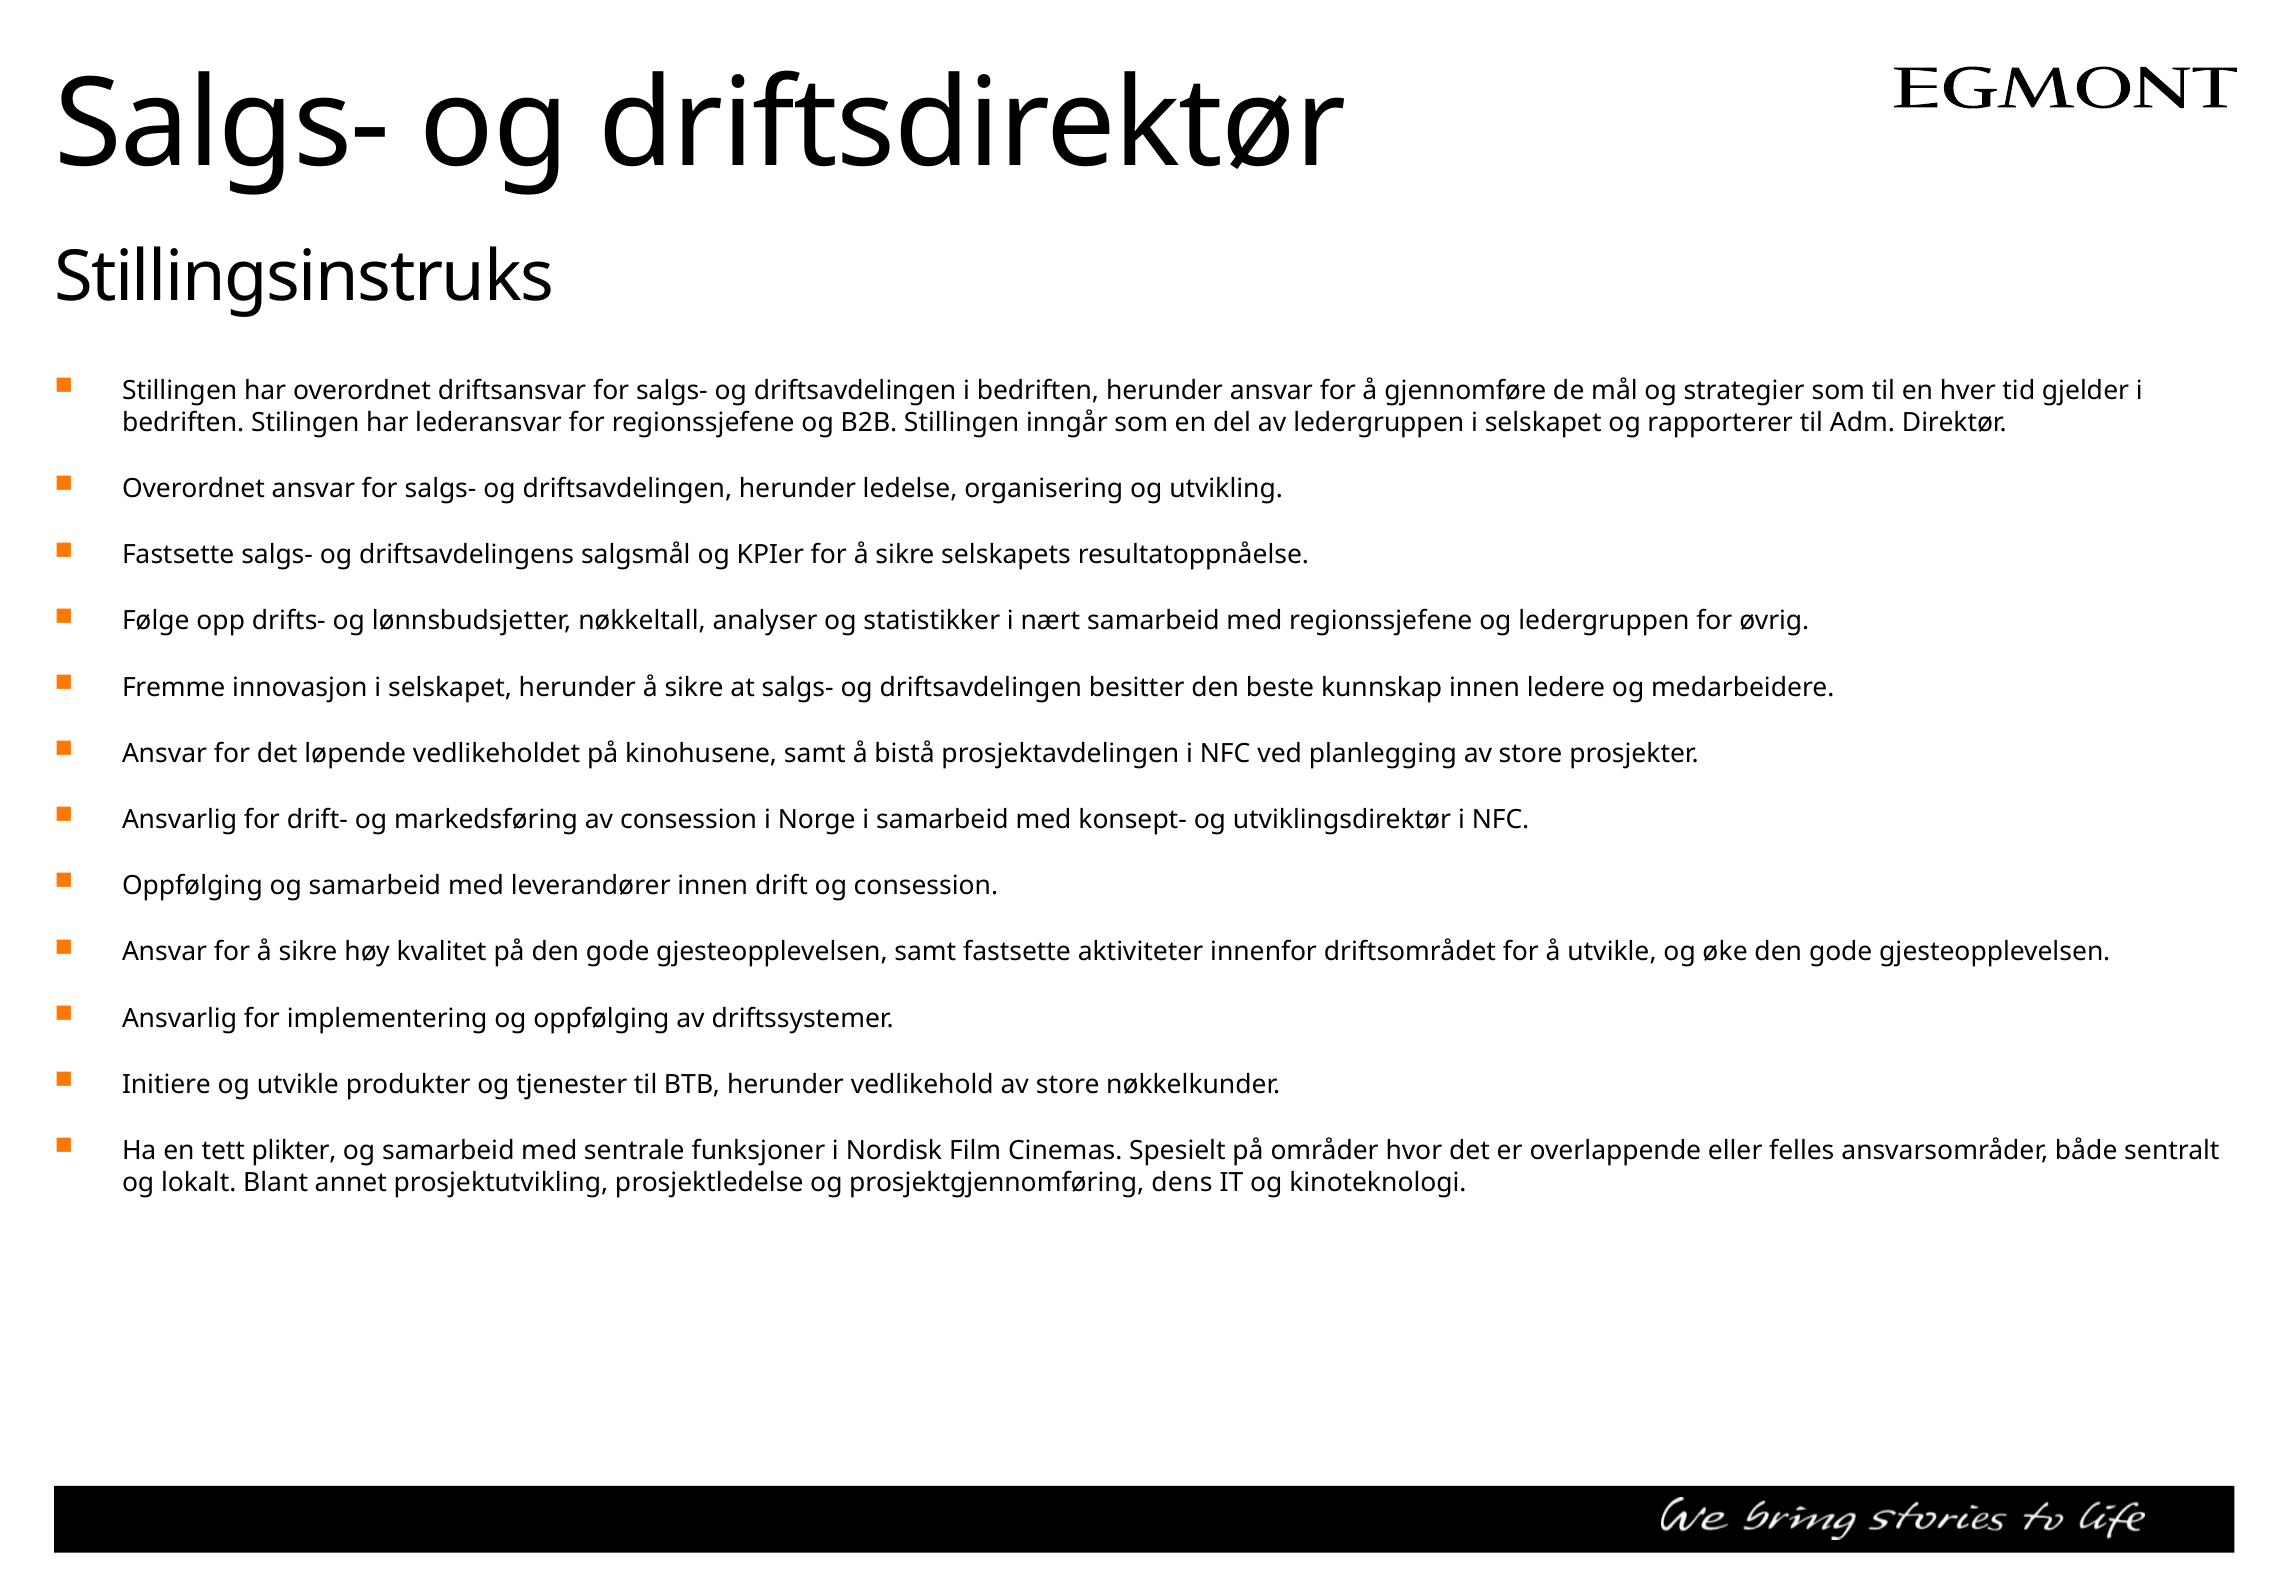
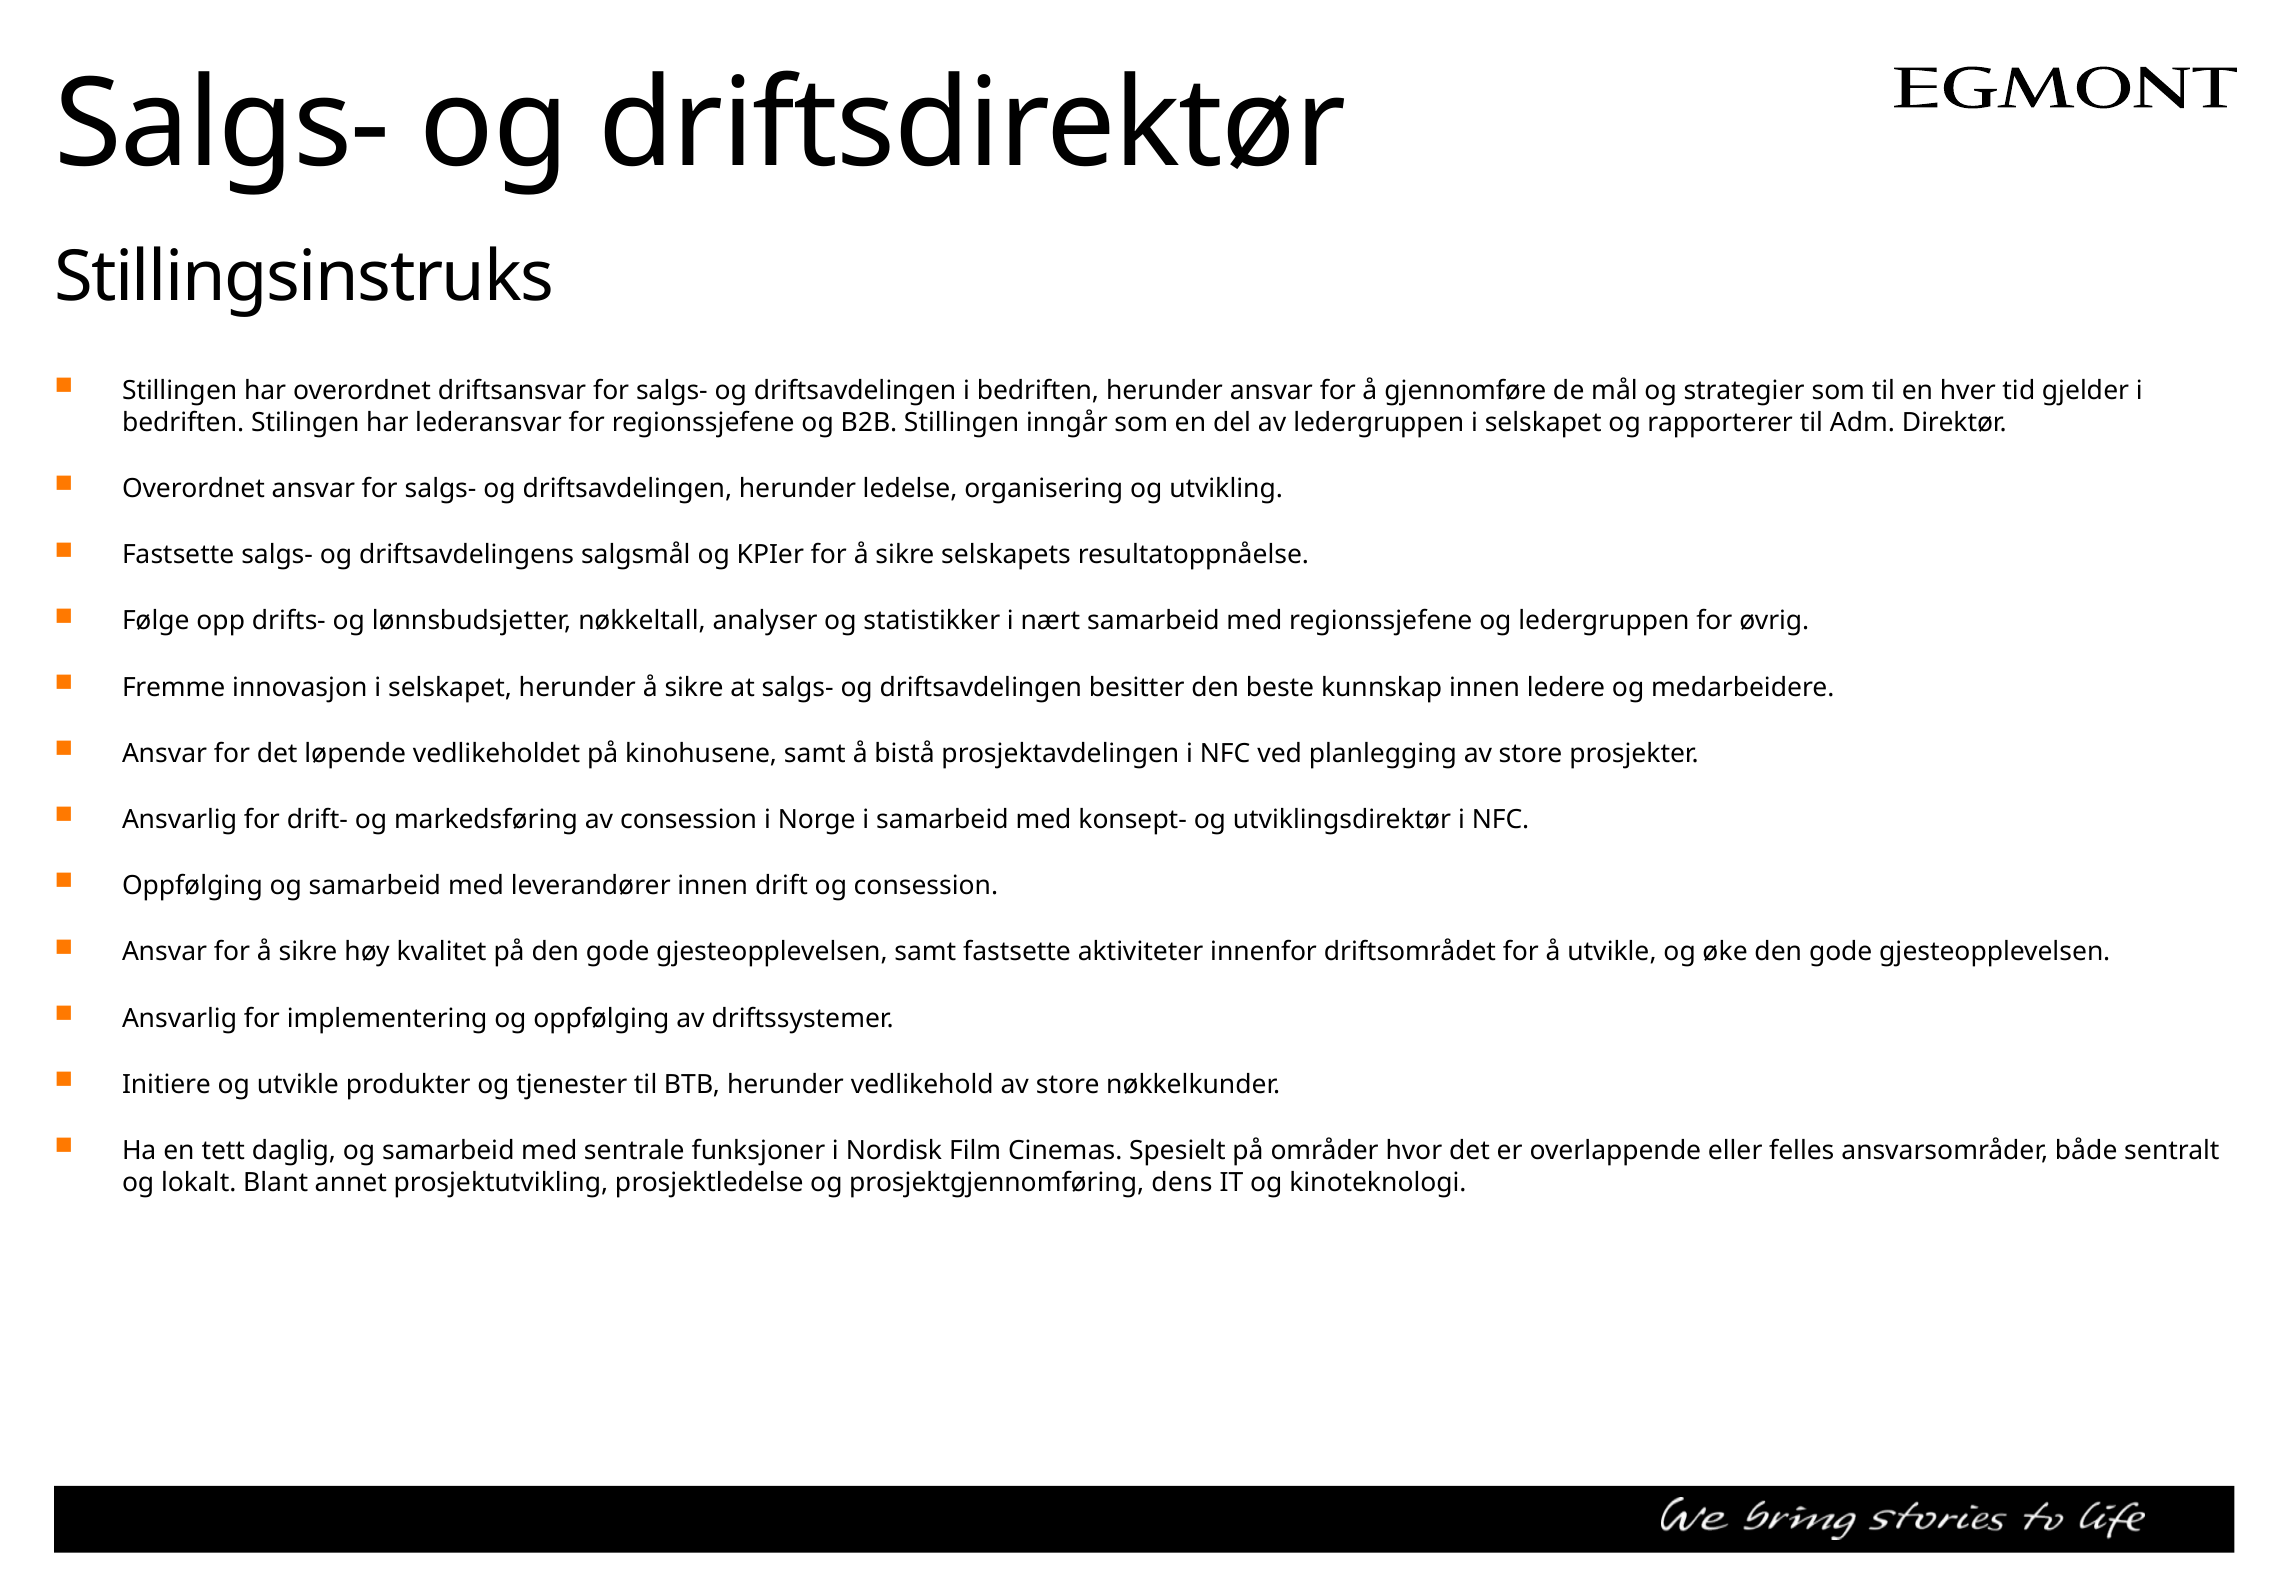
plikter: plikter -> daglig
